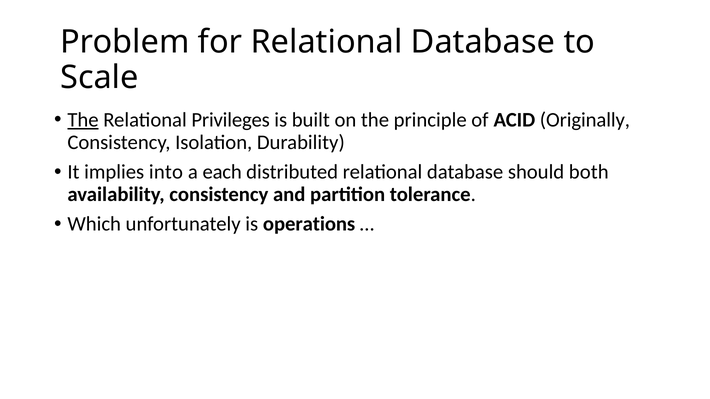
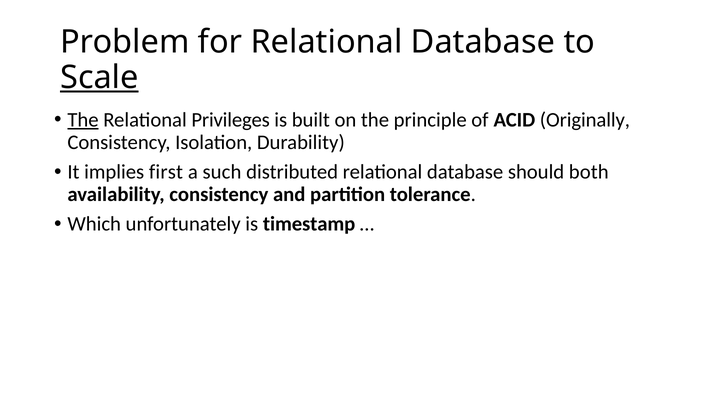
Scale underline: none -> present
into: into -> first
each: each -> such
operations: operations -> timestamp
